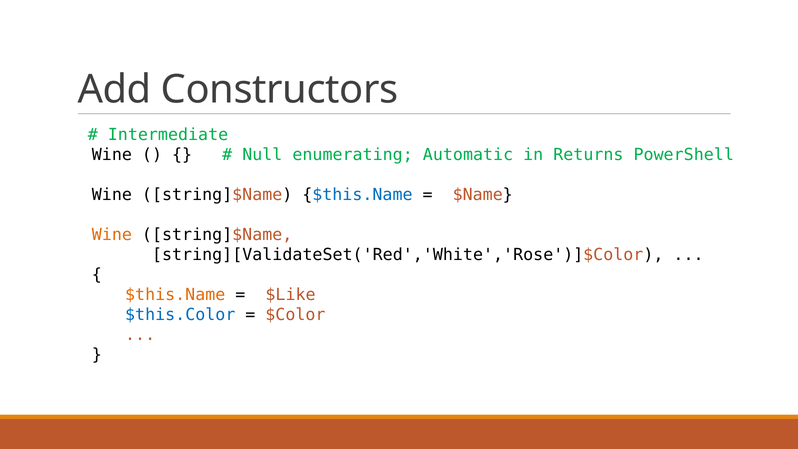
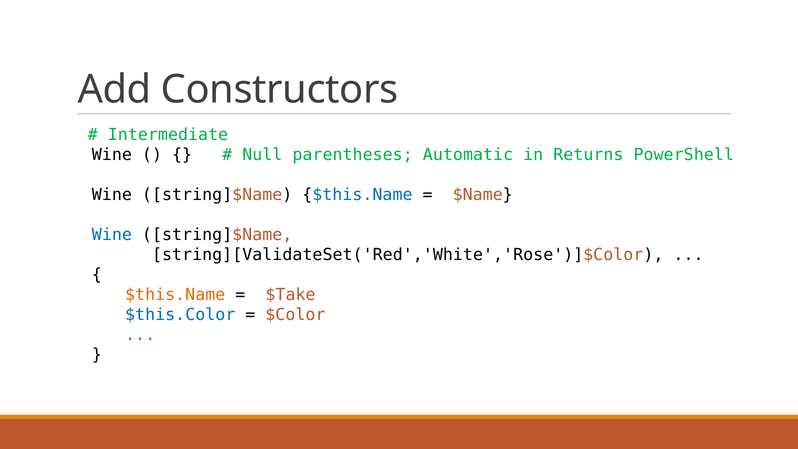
enumerating: enumerating -> parentheses
Wine at (112, 235) colour: orange -> blue
$Like: $Like -> $Take
